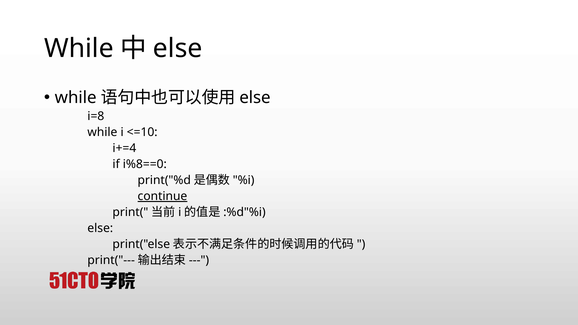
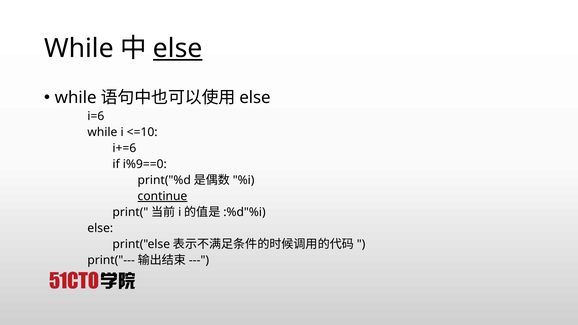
else at (178, 49) underline: none -> present
i=8: i=8 -> i=6
i+=4: i+=4 -> i+=6
i%8==0: i%8==0 -> i%9==0
